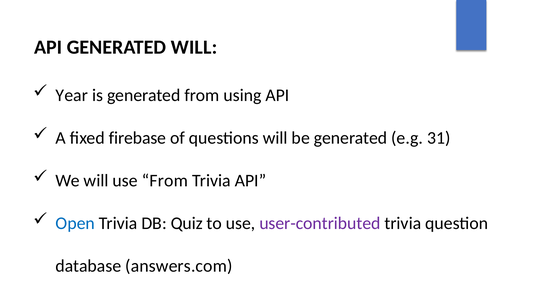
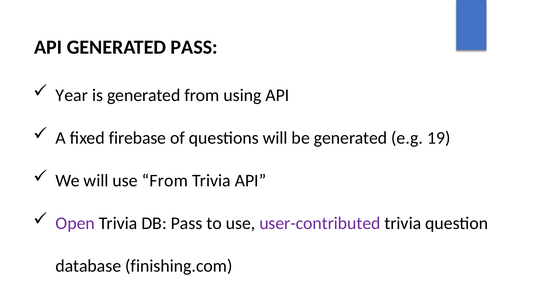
GENERATED WILL: WILL -> PASS
31: 31 -> 19
Open colour: blue -> purple
DB Quiz: Quiz -> Pass
answers.com: answers.com -> finishing.com
